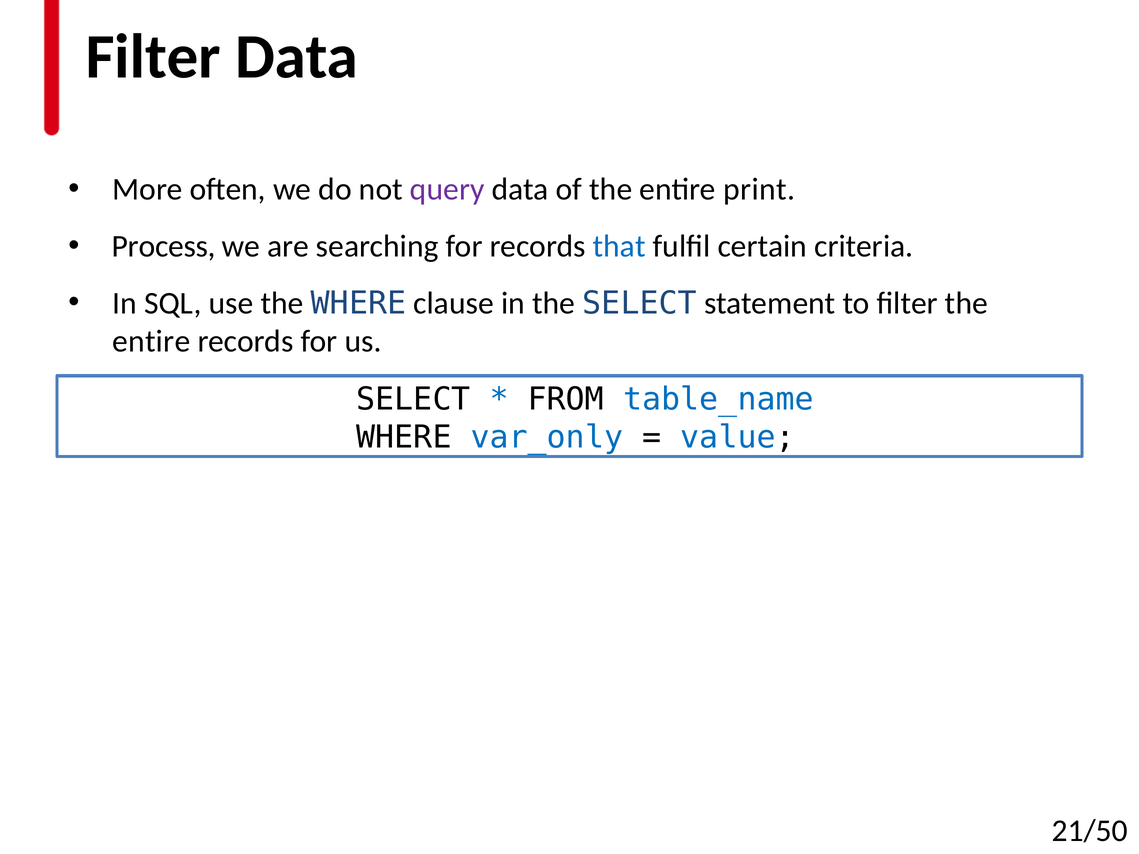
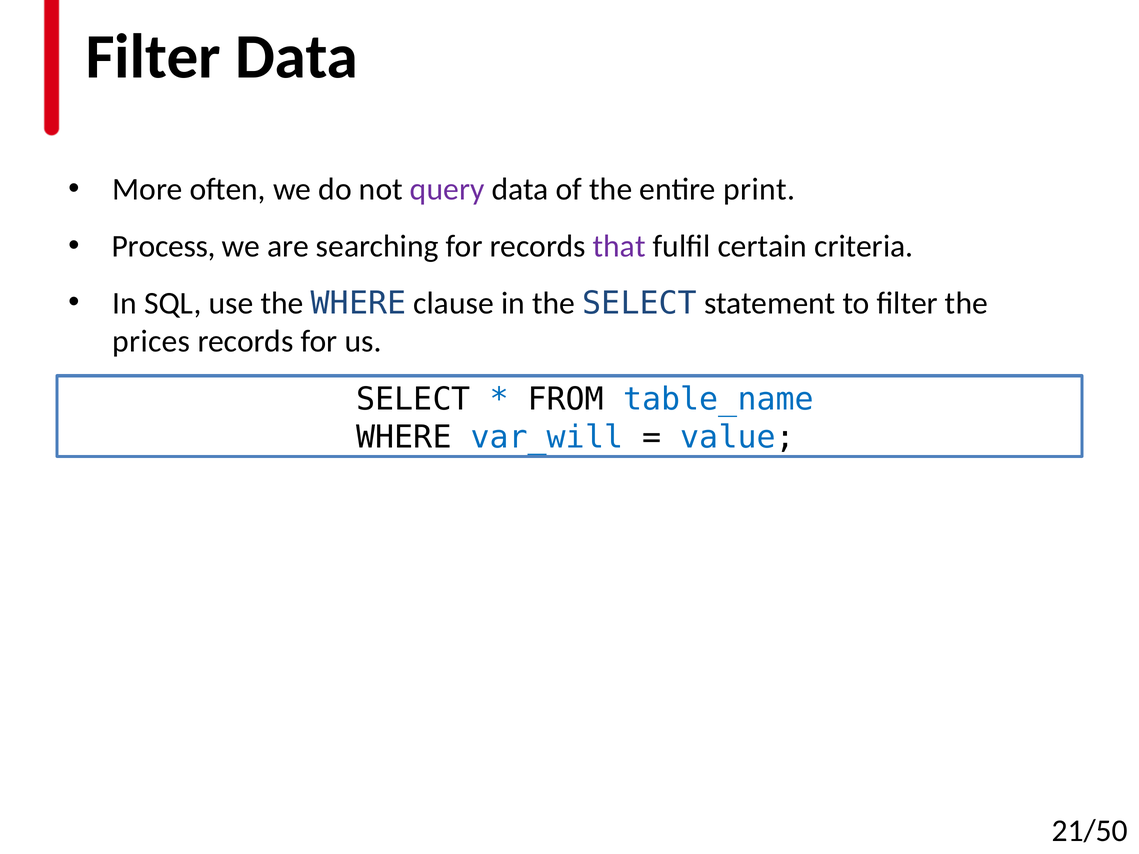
that colour: blue -> purple
entire at (151, 341): entire -> prices
var_only: var_only -> var_will
